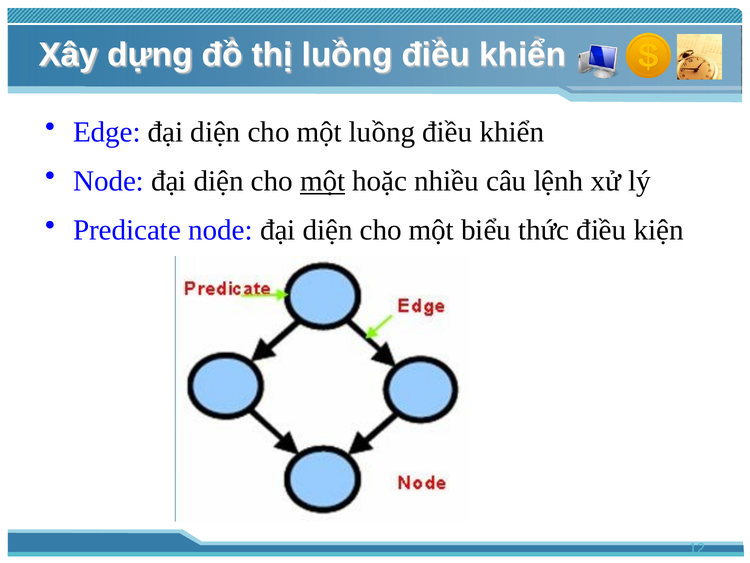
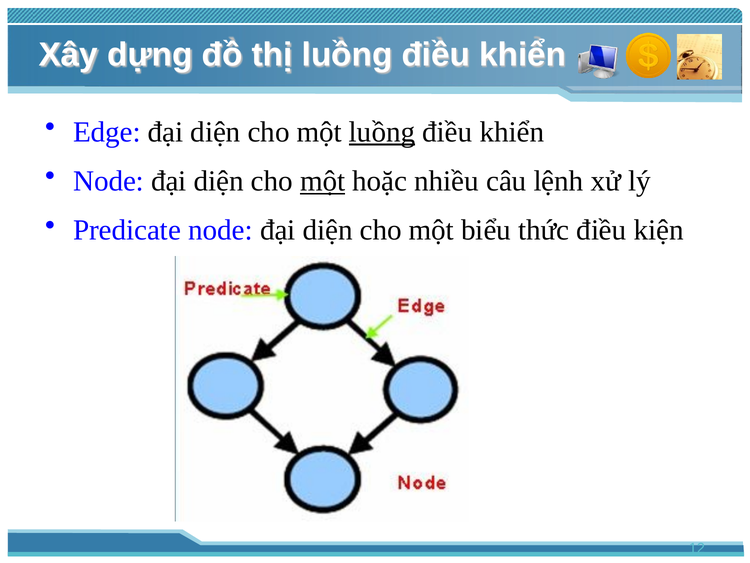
luồng at (382, 132) underline: none -> present
